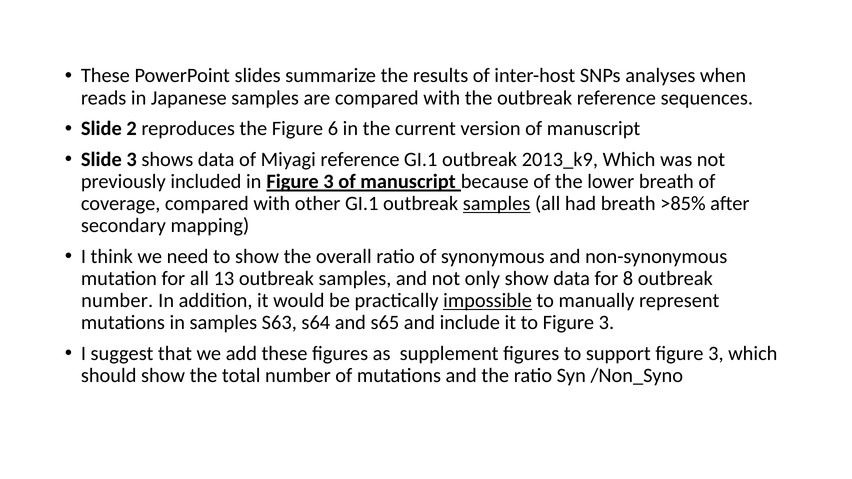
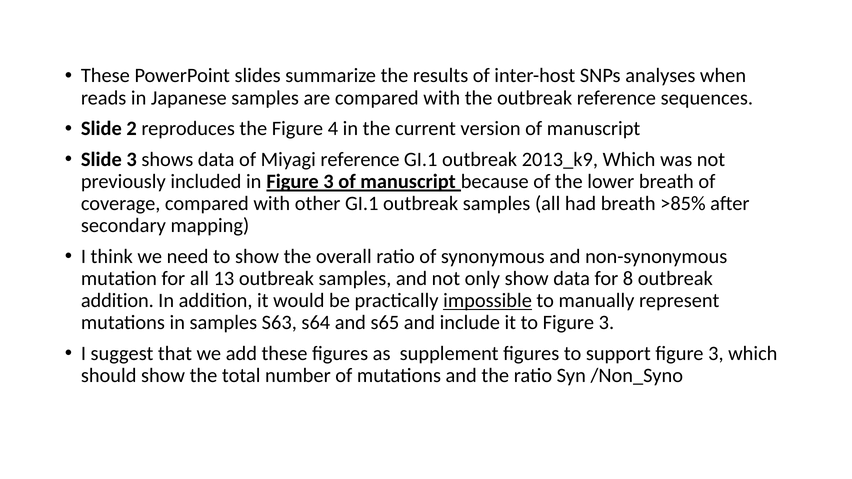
6: 6 -> 4
samples at (497, 204) underline: present -> none
number at (117, 301): number -> addition
